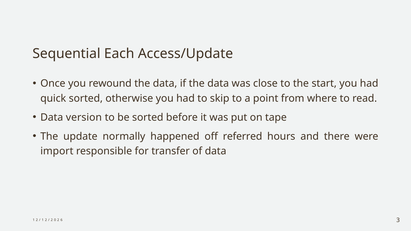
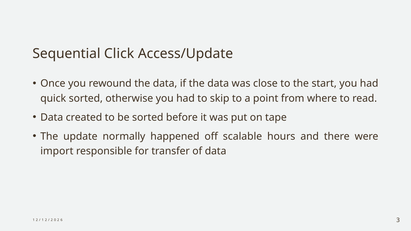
Each: Each -> Click
version: version -> created
referred: referred -> scalable
